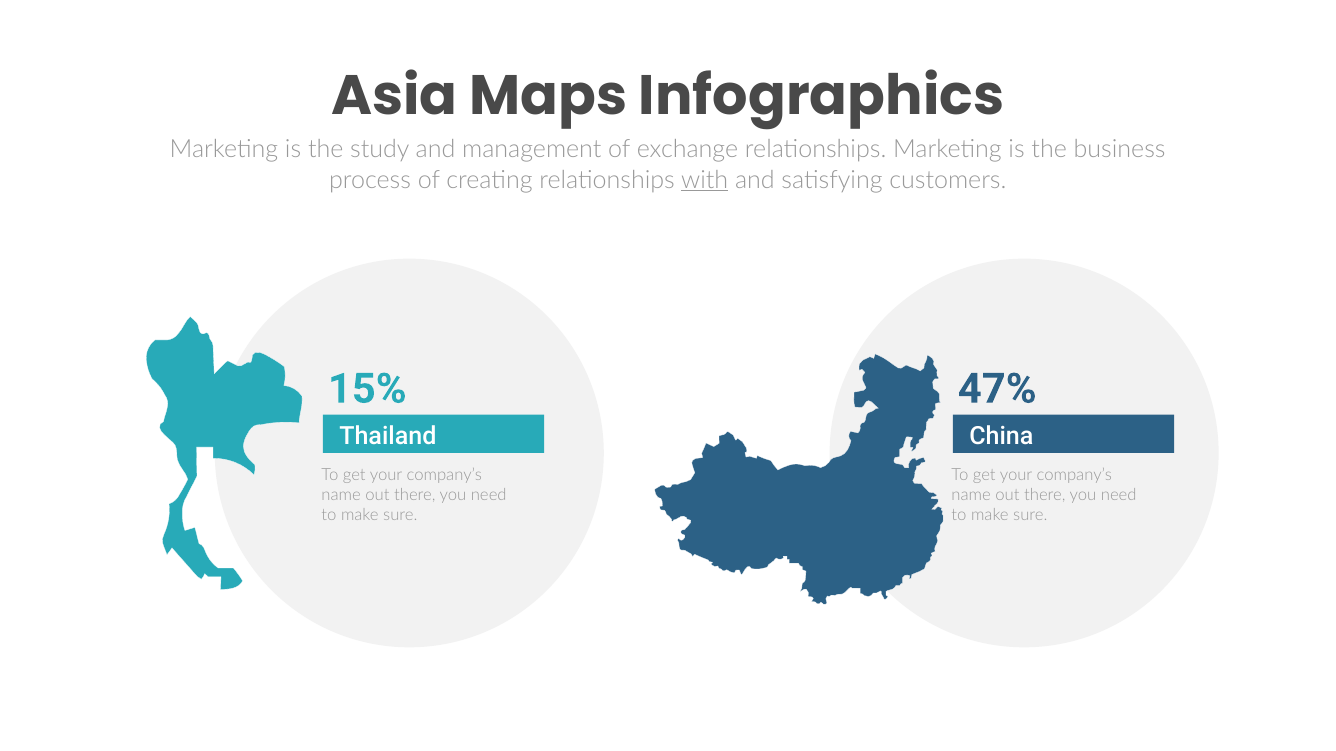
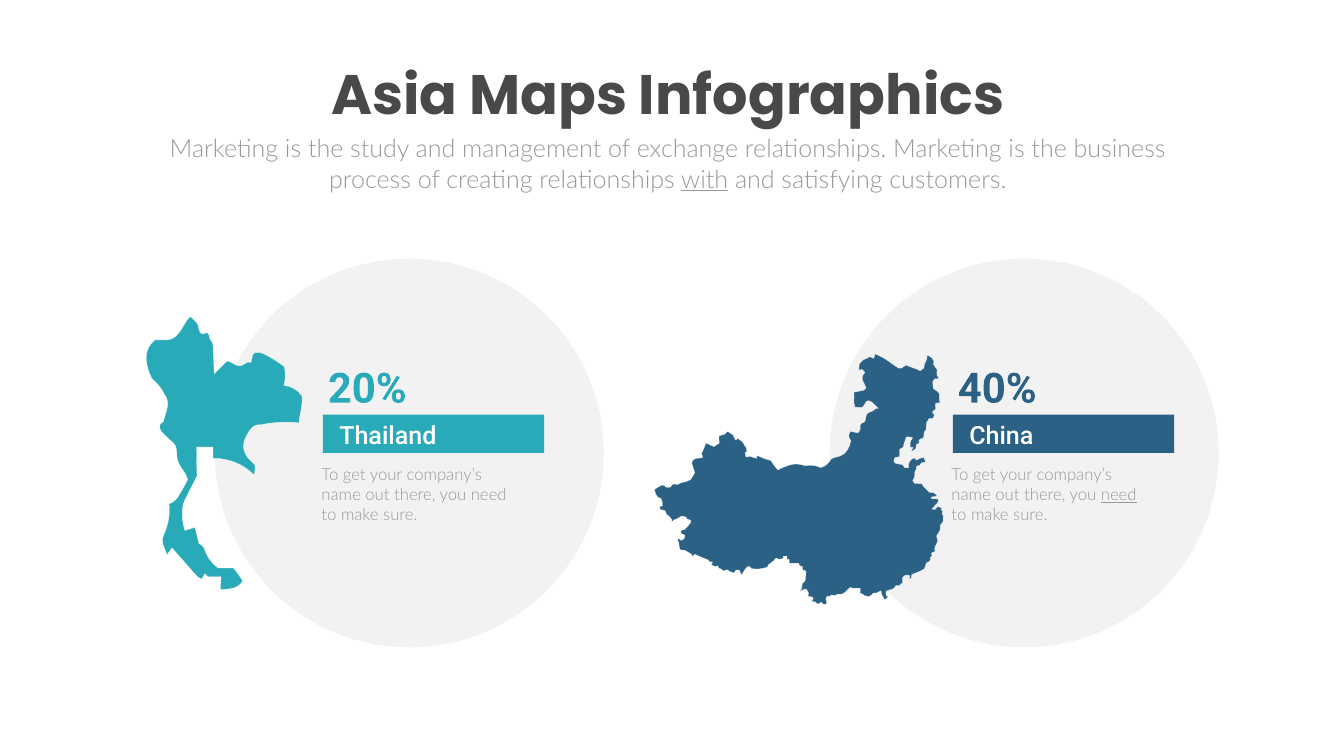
15%: 15% -> 20%
47%: 47% -> 40%
need at (1119, 496) underline: none -> present
